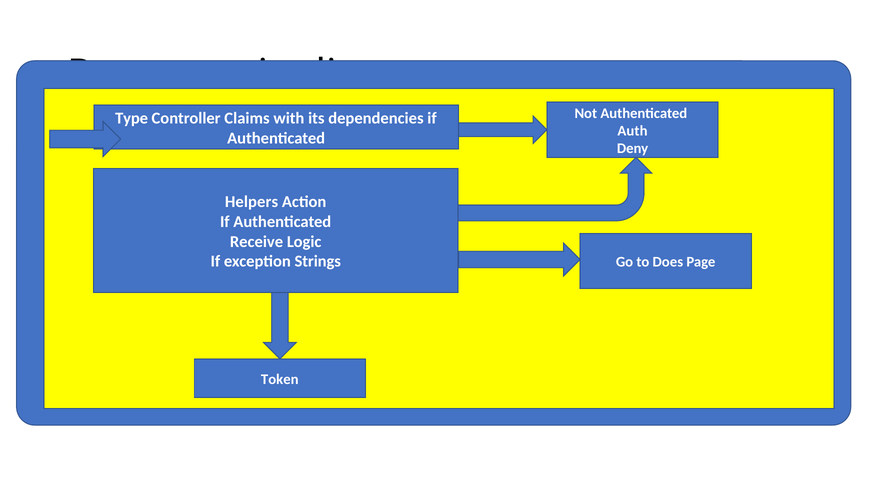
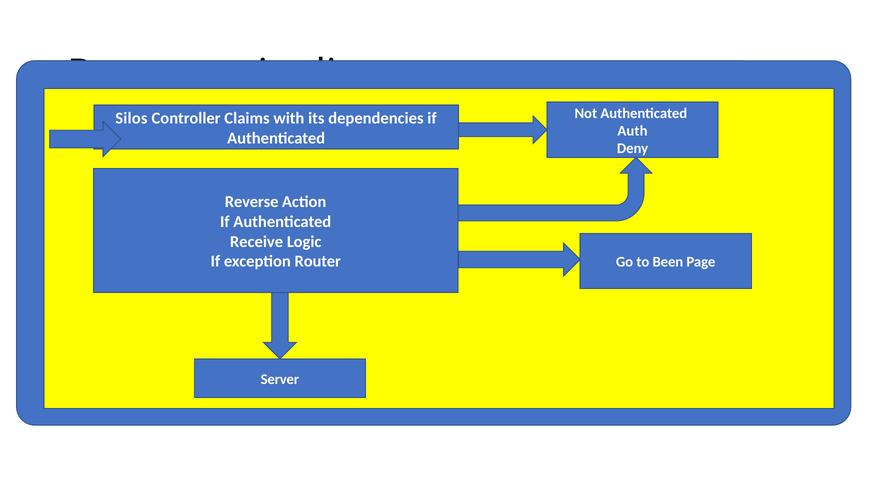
Type: Type -> Silos
Helpers: Helpers -> Reverse
Strings: Strings -> Router
Does: Does -> Been
Token: Token -> Server
